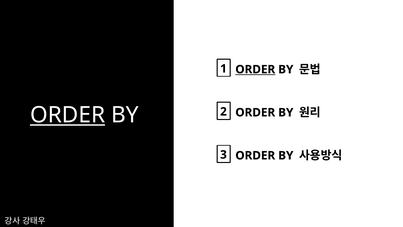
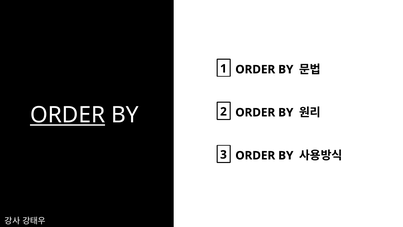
ORDER at (255, 69) underline: present -> none
